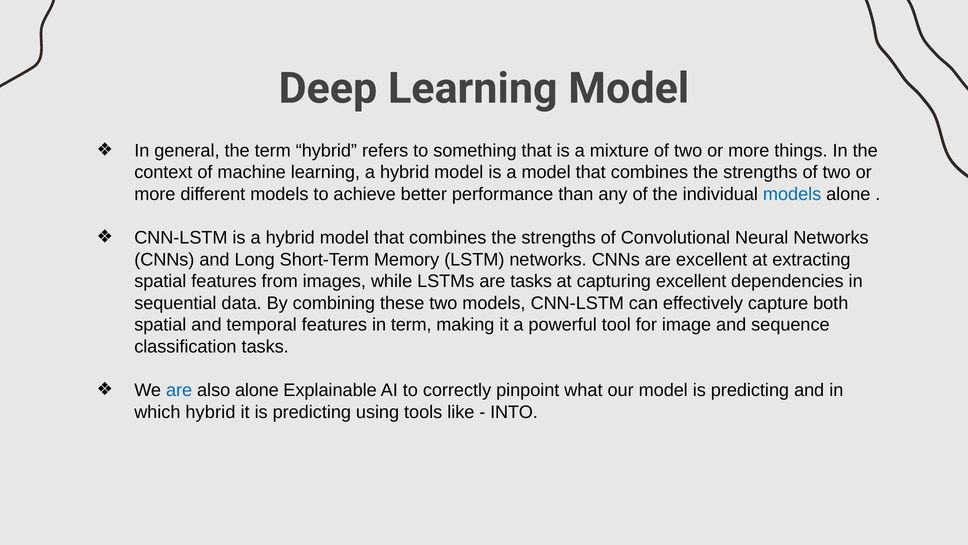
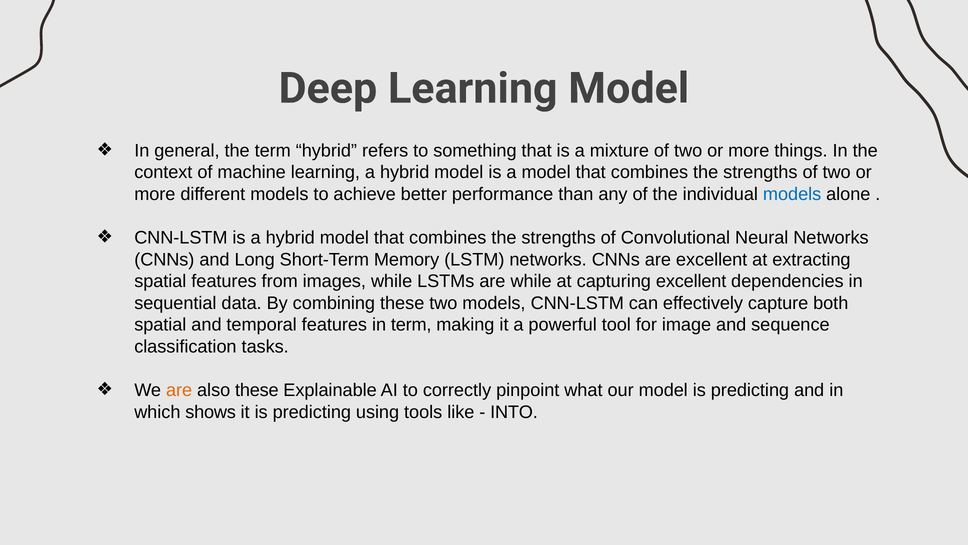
are tasks: tasks -> while
are at (179, 390) colour: blue -> orange
also alone: alone -> these
which hybrid: hybrid -> shows
